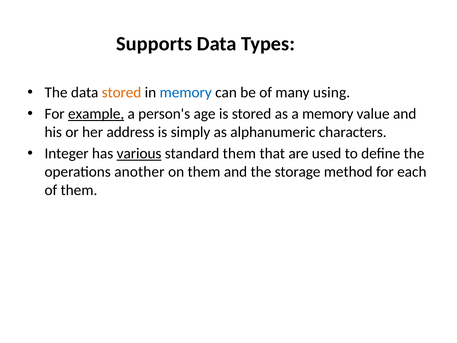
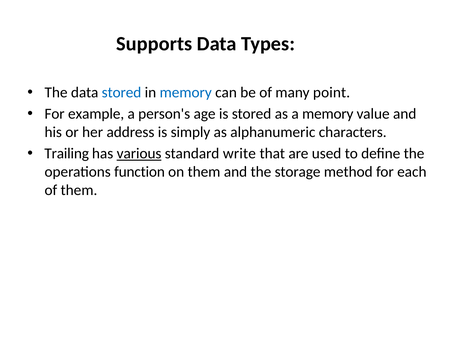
stored at (122, 92) colour: orange -> blue
using: using -> point
example underline: present -> none
Integer: Integer -> Trailing
standard them: them -> write
another: another -> function
